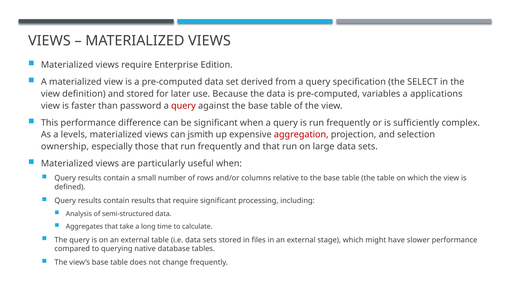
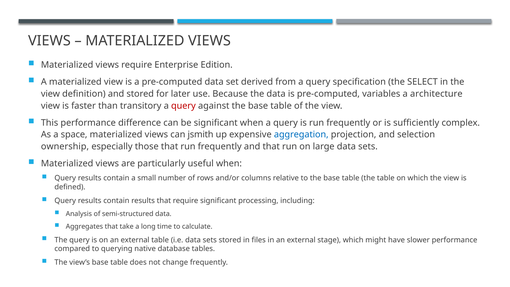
applications: applications -> architecture
password: password -> transitory
levels: levels -> space
aggregation colour: red -> blue
